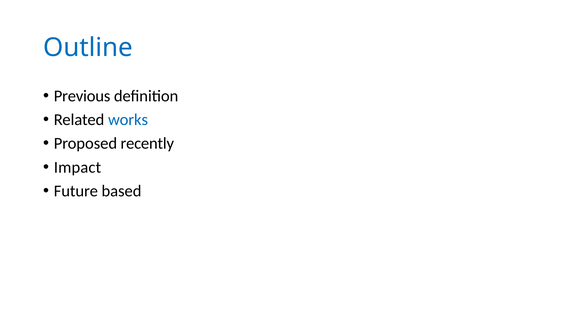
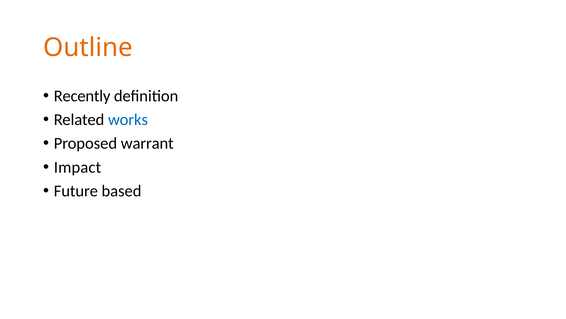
Outline colour: blue -> orange
Previous: Previous -> Recently
recently: recently -> warrant
